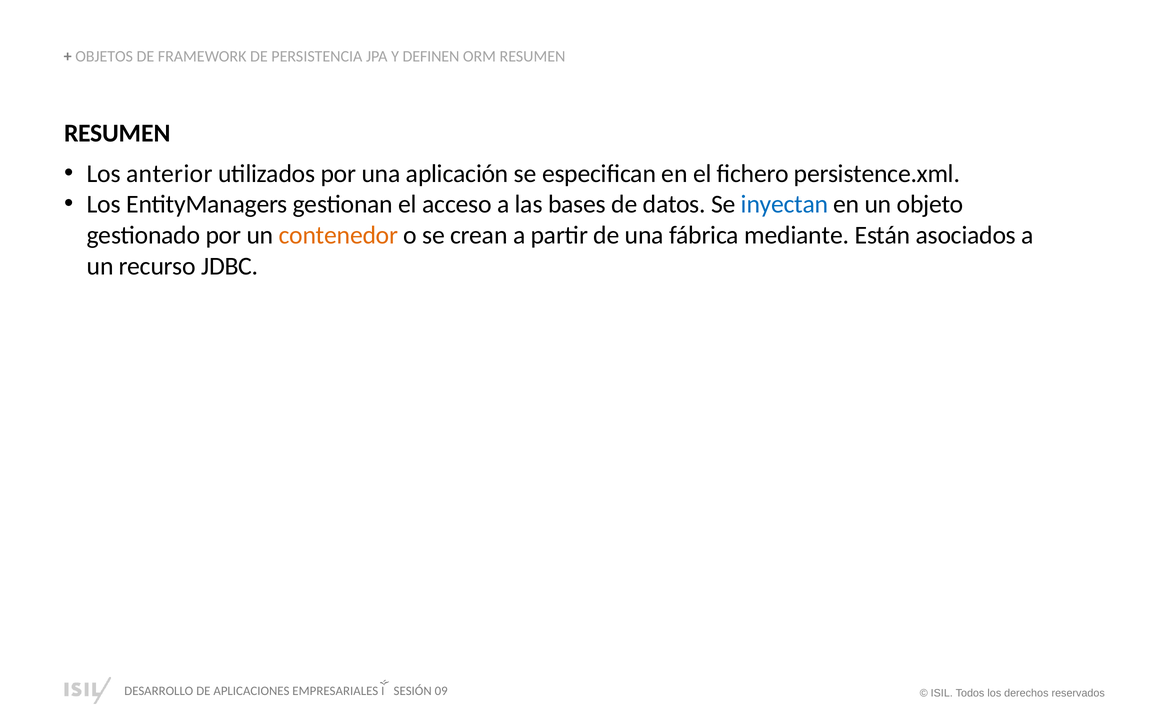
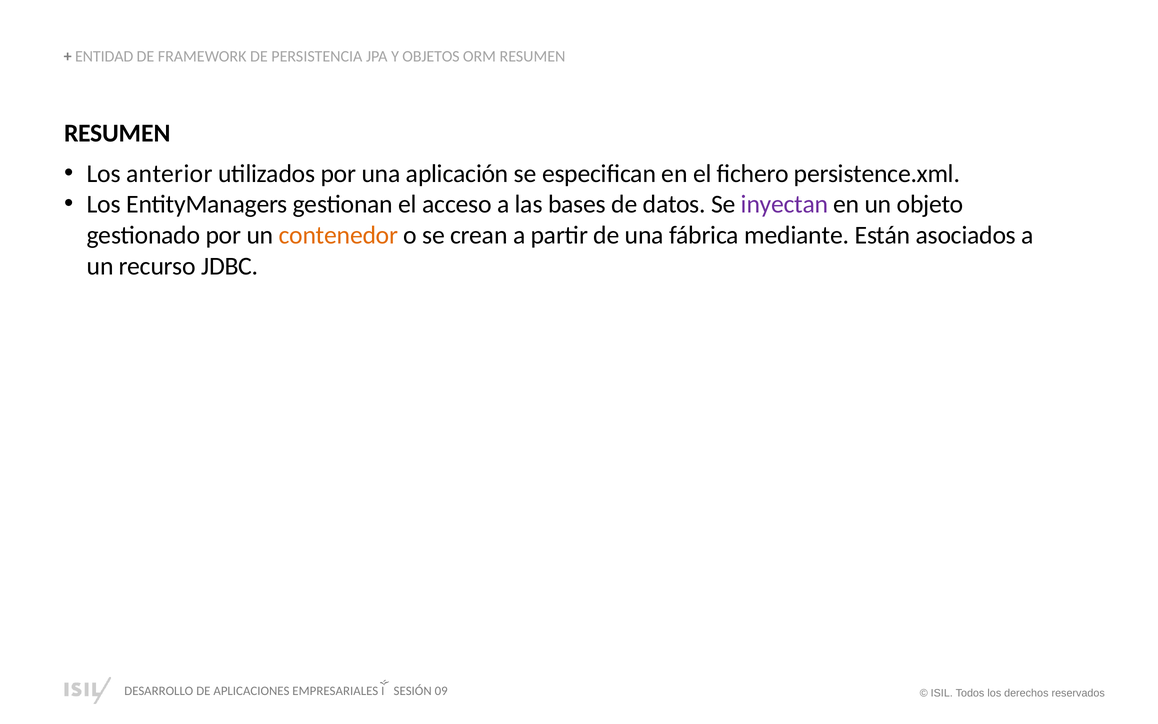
OBJETOS: OBJETOS -> ENTIDAD
DEFINEN: DEFINEN -> OBJETOS
inyectan colour: blue -> purple
